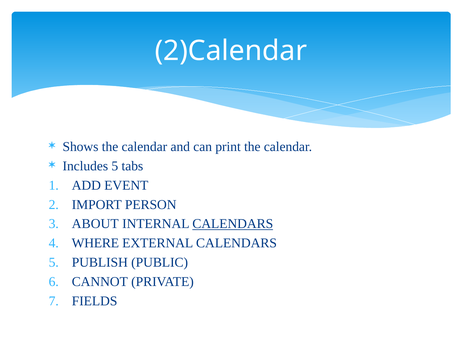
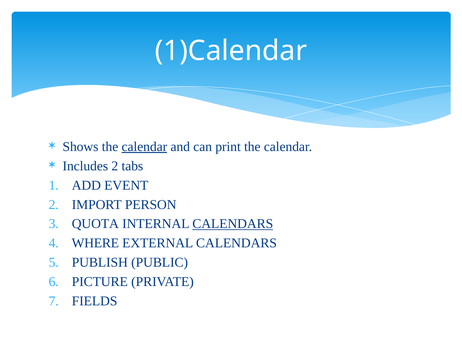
2)Calendar: 2)Calendar -> 1)Calendar
calendar at (144, 147) underline: none -> present
Includes 5: 5 -> 2
ABOUT: ABOUT -> QUOTA
CANNOT: CANNOT -> PICTURE
